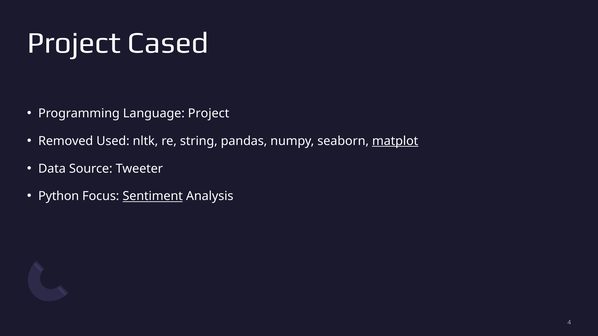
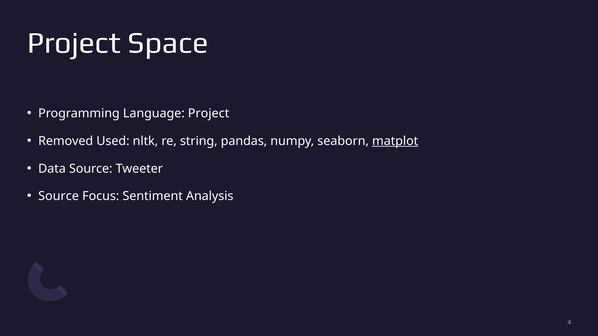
Cased: Cased -> Space
Python at (59, 196): Python -> Source
Sentiment underline: present -> none
